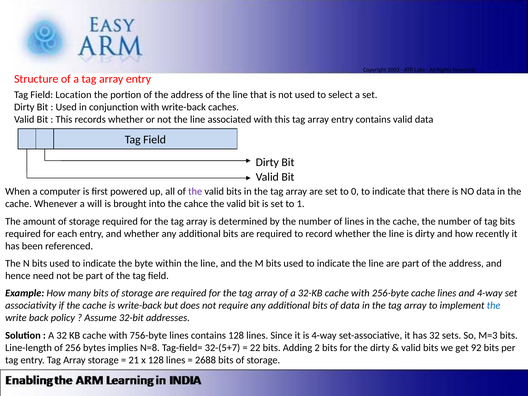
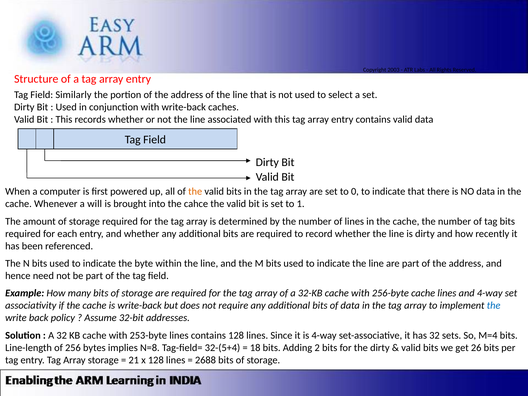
Location: Location -> Similarly
the at (195, 192) colour: purple -> orange
756-byte: 756-byte -> 253-byte
M=3: M=3 -> M=4
32-(5+7: 32-(5+7 -> 32-(5+4
22: 22 -> 18
92: 92 -> 26
